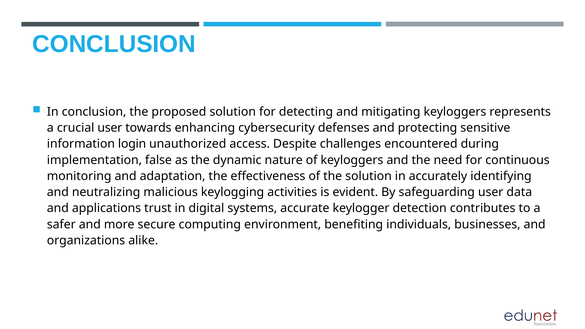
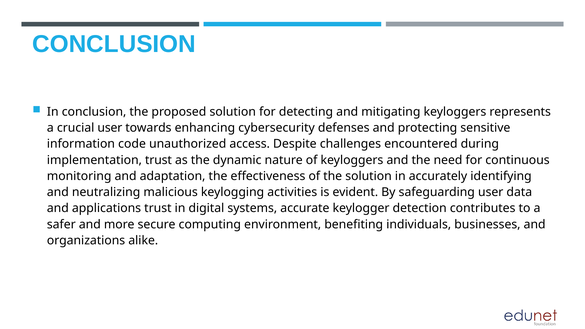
login: login -> code
implementation false: false -> trust
